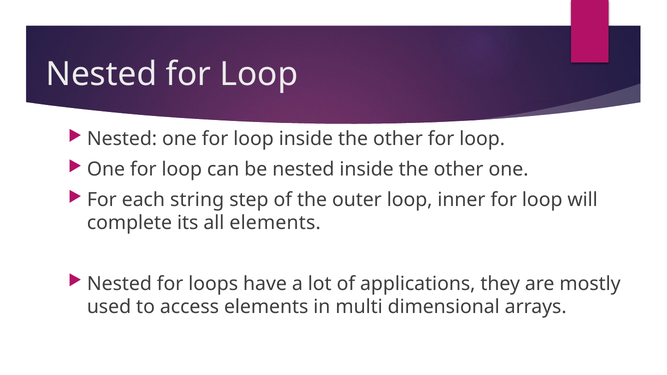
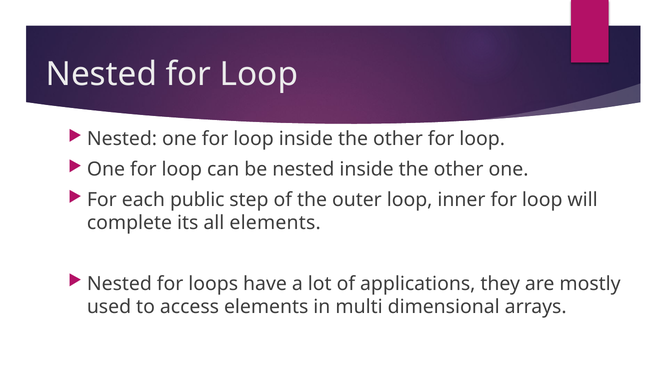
string: string -> public
